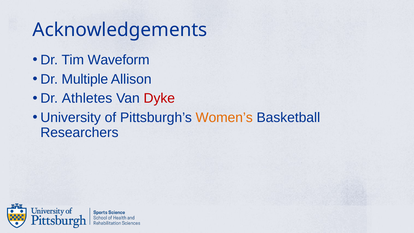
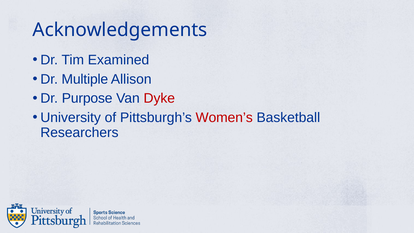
Waveform: Waveform -> Examined
Athletes: Athletes -> Purpose
Women’s colour: orange -> red
